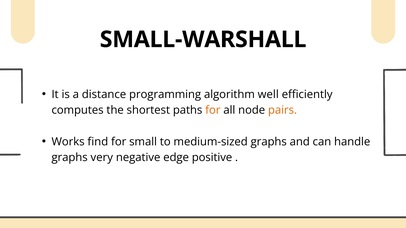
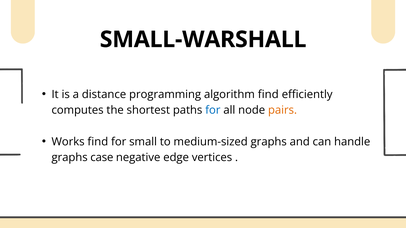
algorithm well: well -> find
for at (213, 110) colour: orange -> blue
very: very -> case
positive: positive -> vertices
